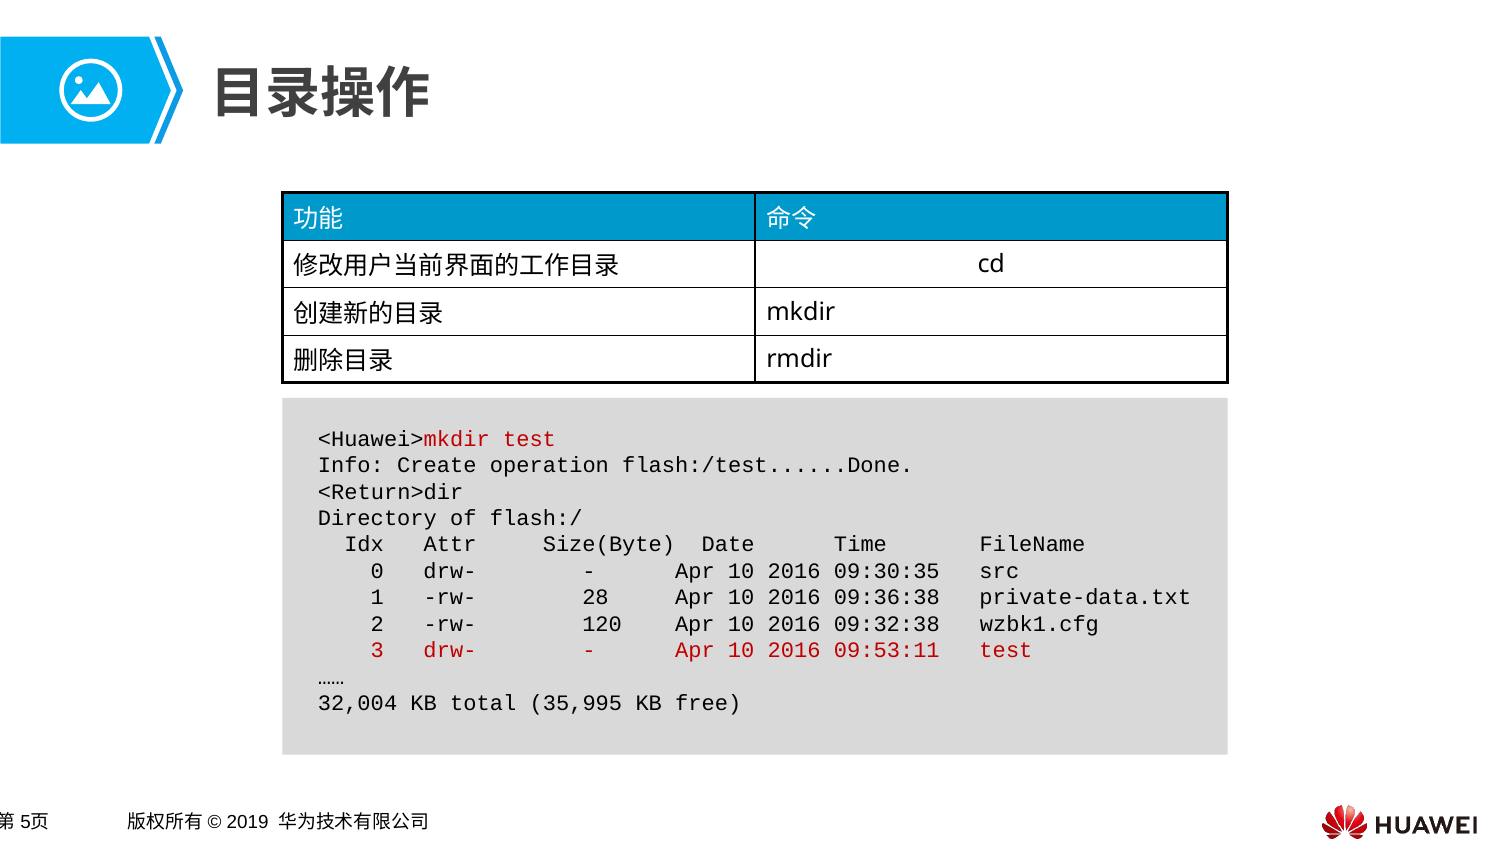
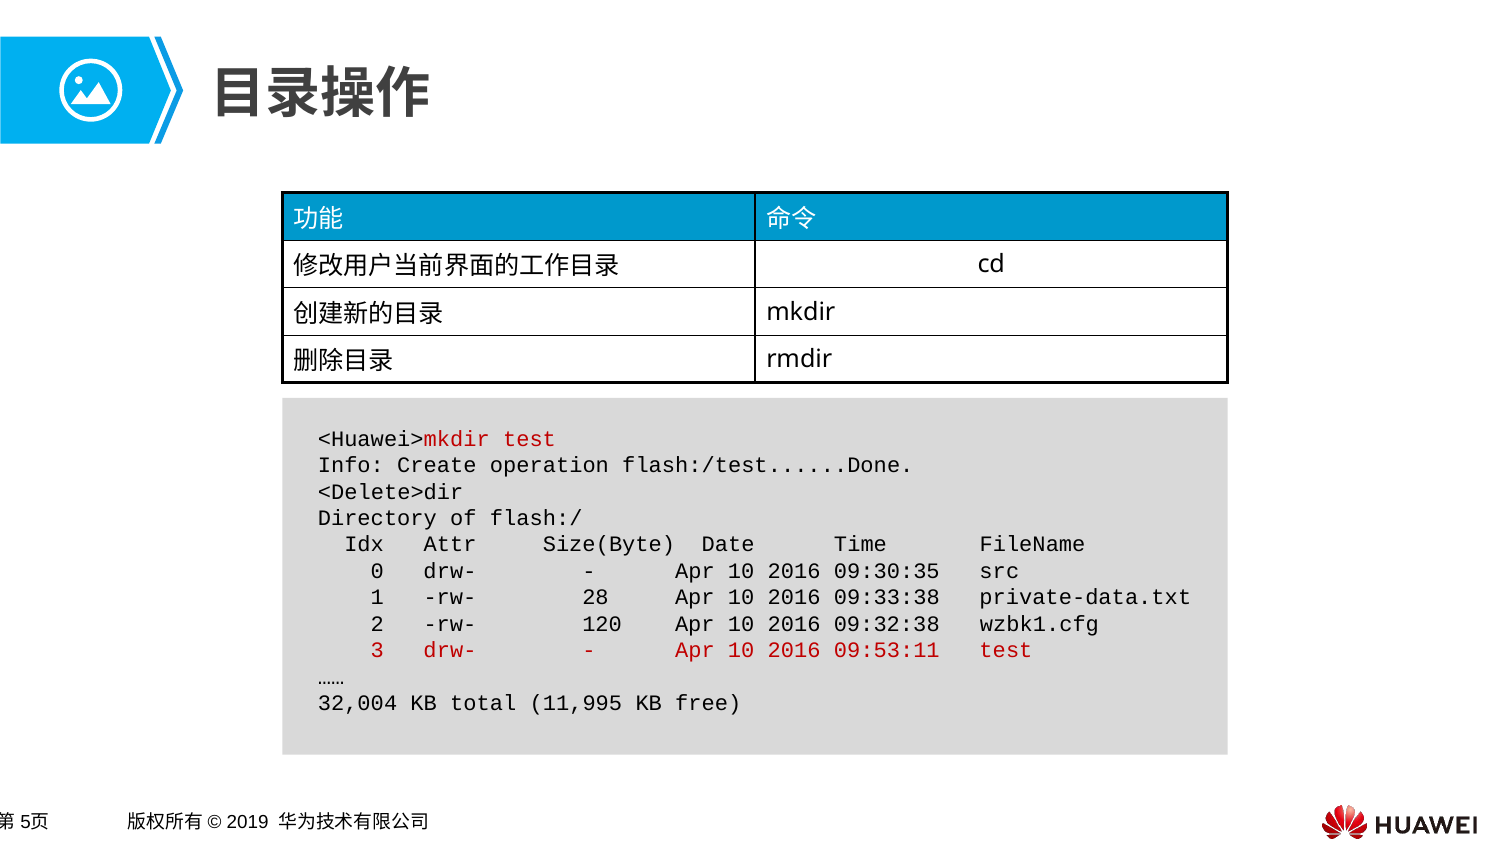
<Return>dir: <Return>dir -> <Delete>dir
09:36:38: 09:36:38 -> 09:33:38
35,995: 35,995 -> 11,995
